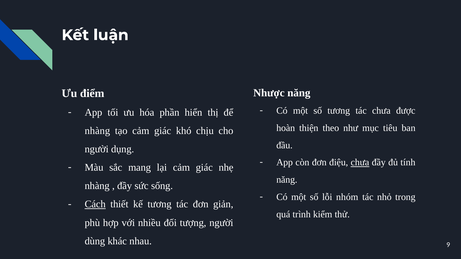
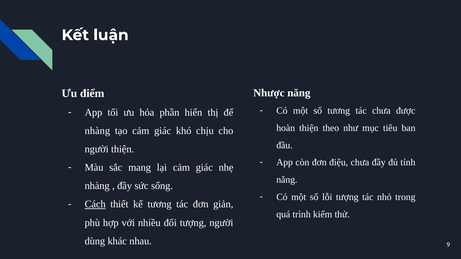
người dụng: dụng -> thiện
chưa at (360, 163) underline: present -> none
lỗi nhóm: nhóm -> tượng
